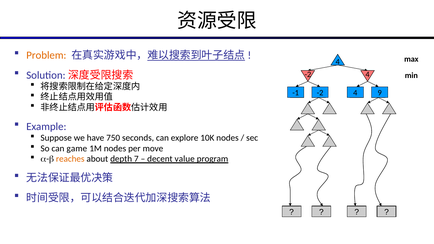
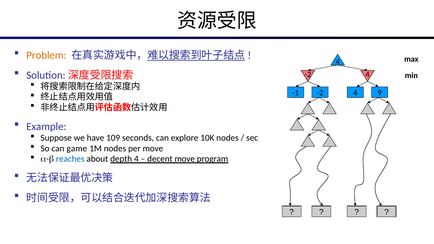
750: 750 -> 109
reaches colour: orange -> blue
depth 7: 7 -> 4
decent value: value -> move
